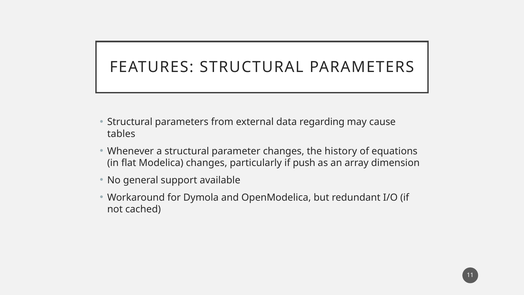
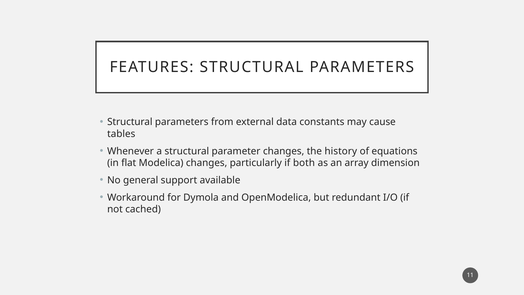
regarding: regarding -> constants
push: push -> both
